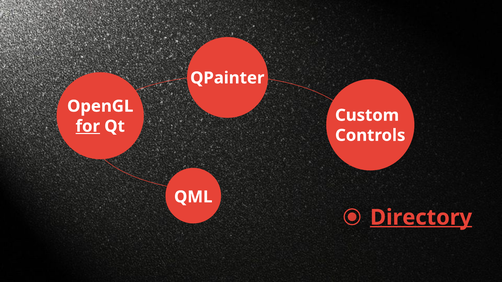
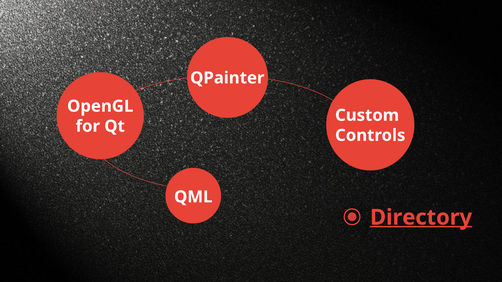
for underline: present -> none
